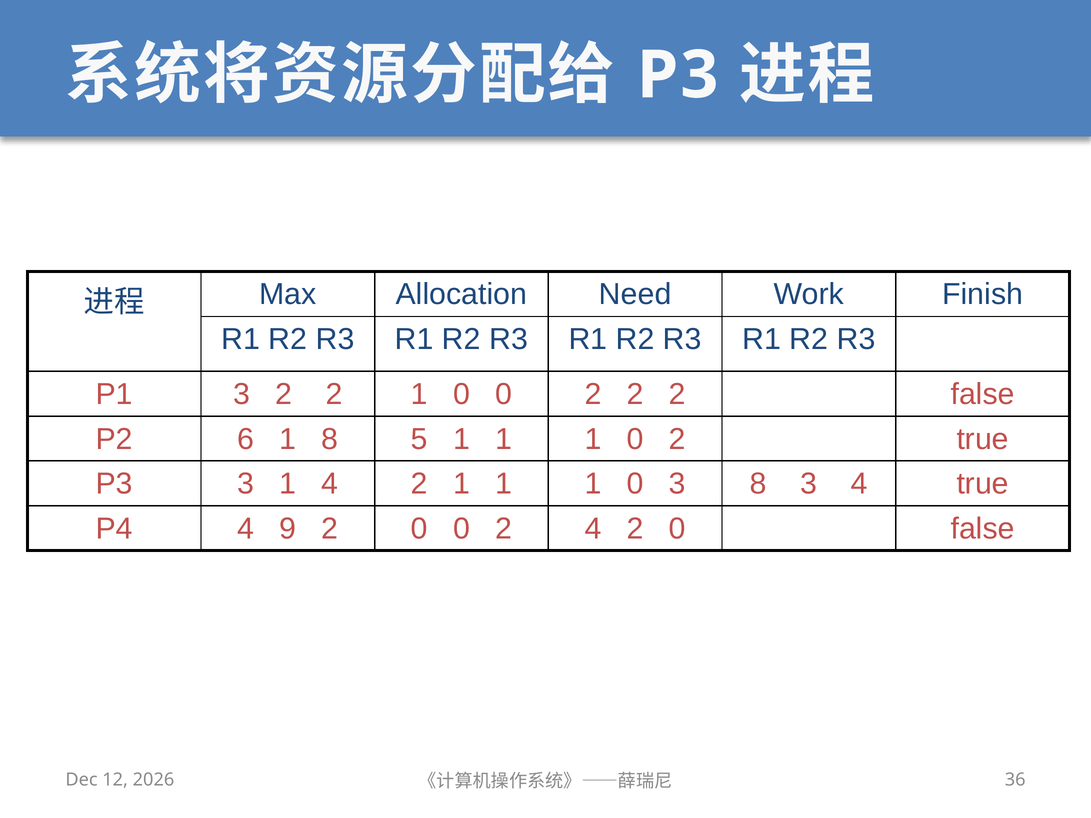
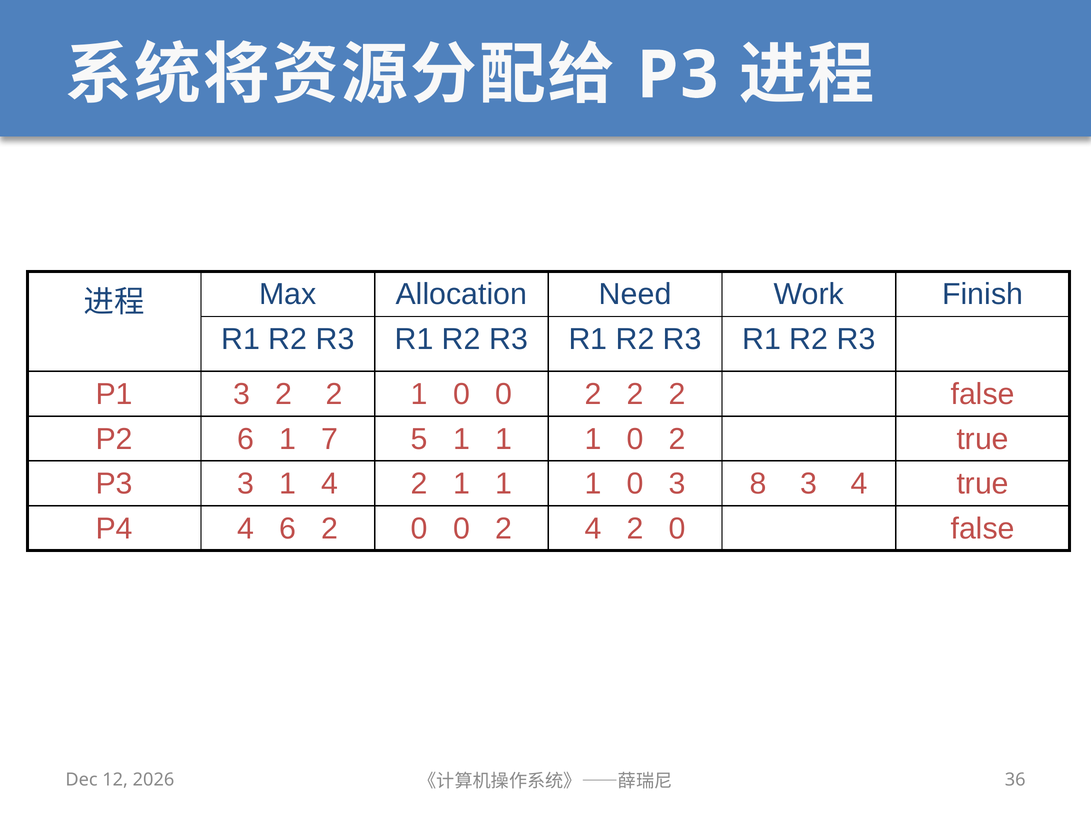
1 8: 8 -> 7
4 9: 9 -> 6
